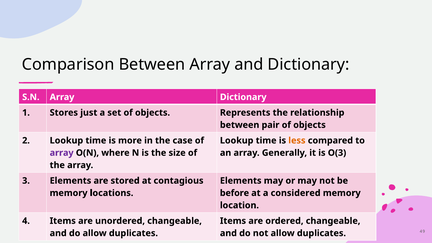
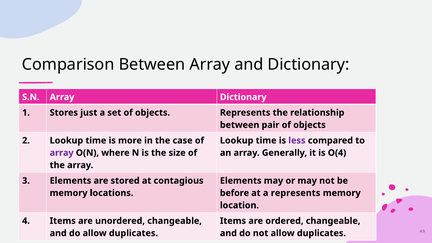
less colour: orange -> purple
O(3: O(3 -> O(4
a considered: considered -> represents
